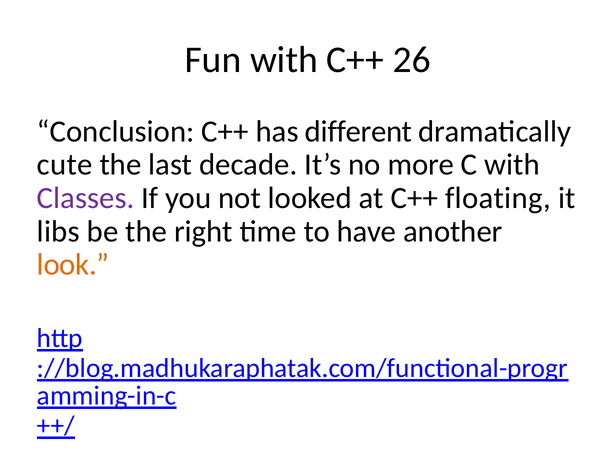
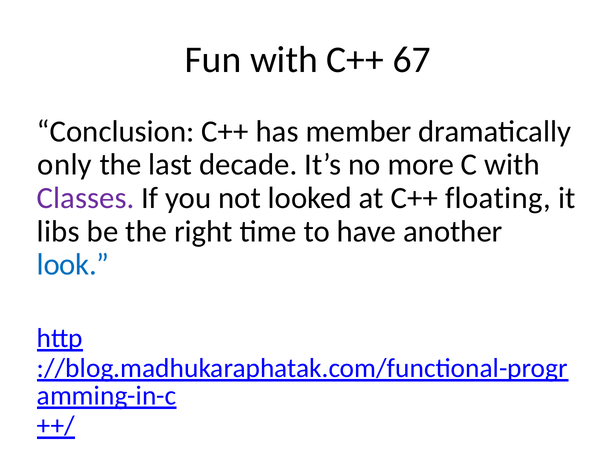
26: 26 -> 67
different: different -> member
cute: cute -> only
look colour: orange -> blue
